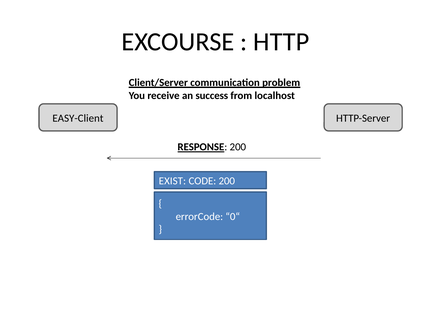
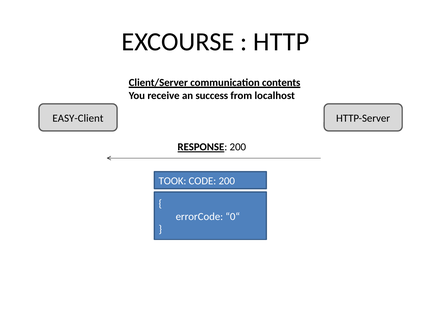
problem: problem -> contents
EXIST: EXIST -> TOOK
